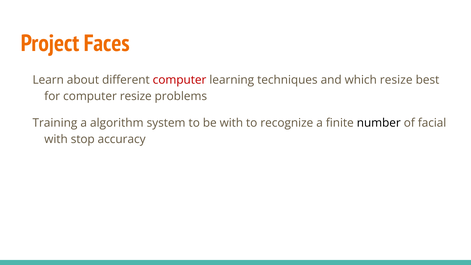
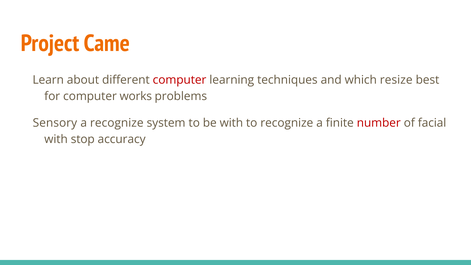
Faces: Faces -> Came
computer resize: resize -> works
Training: Training -> Sensory
a algorithm: algorithm -> recognize
number colour: black -> red
